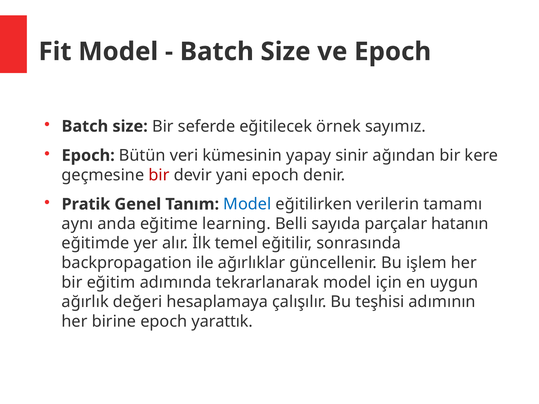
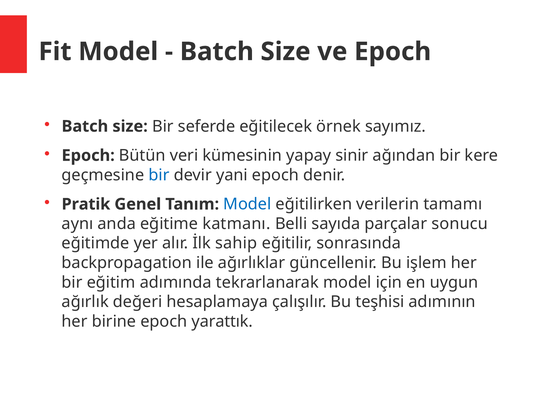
bir at (159, 175) colour: red -> blue
learning: learning -> katmanı
hatanın: hatanın -> sonucu
temel: temel -> sahip
